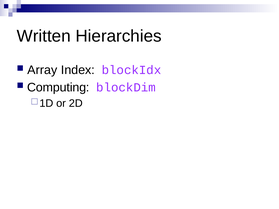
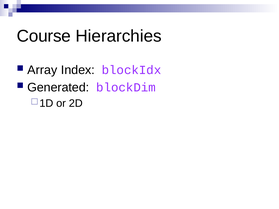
Written: Written -> Course
Computing: Computing -> Generated
